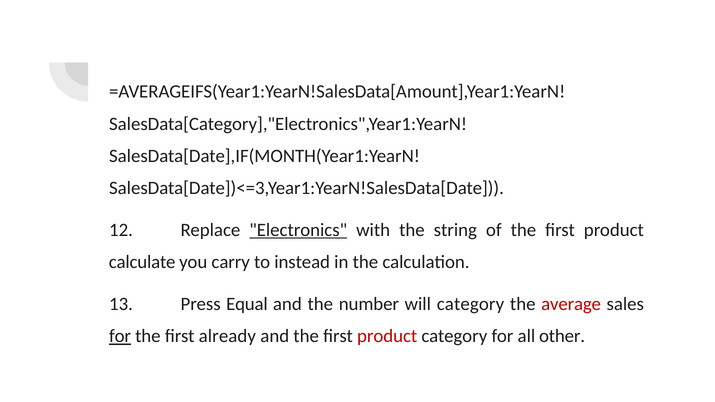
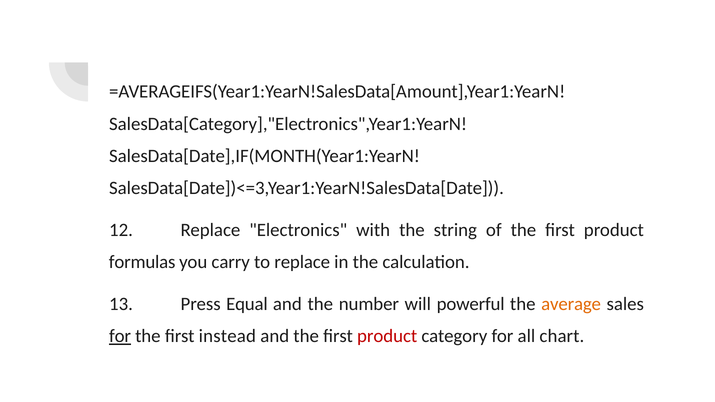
Electronics underline: present -> none
calculate: calculate -> formulas
to instead: instead -> replace
will category: category -> powerful
average colour: red -> orange
already: already -> instead
other: other -> chart
